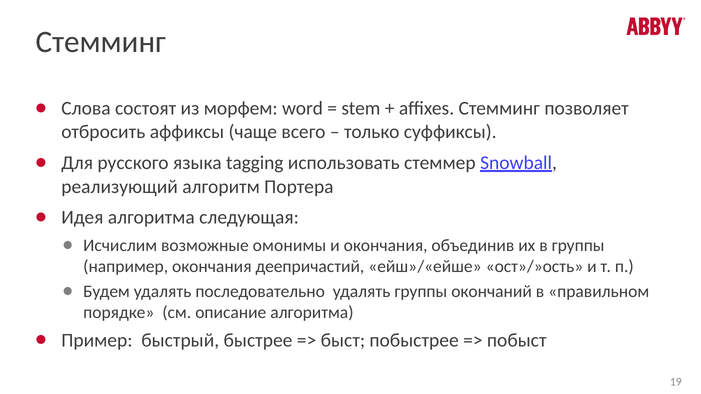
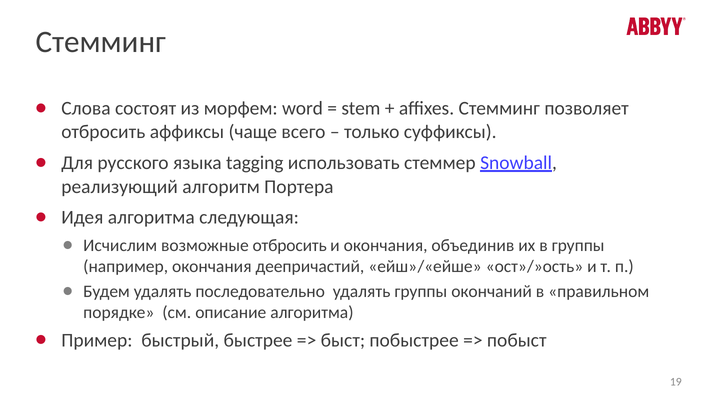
возможные омонимы: омонимы -> отбросить
